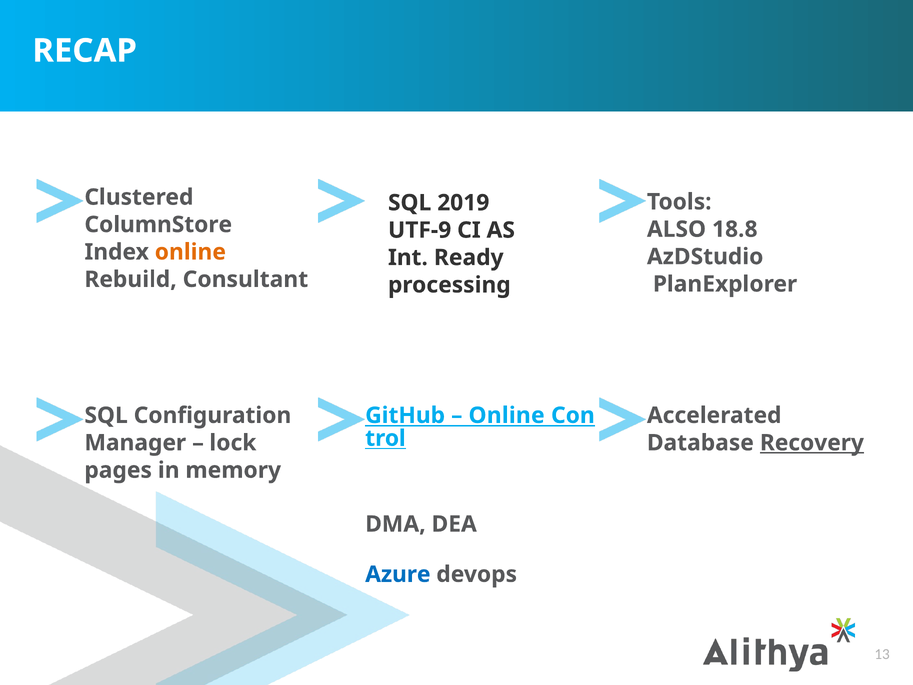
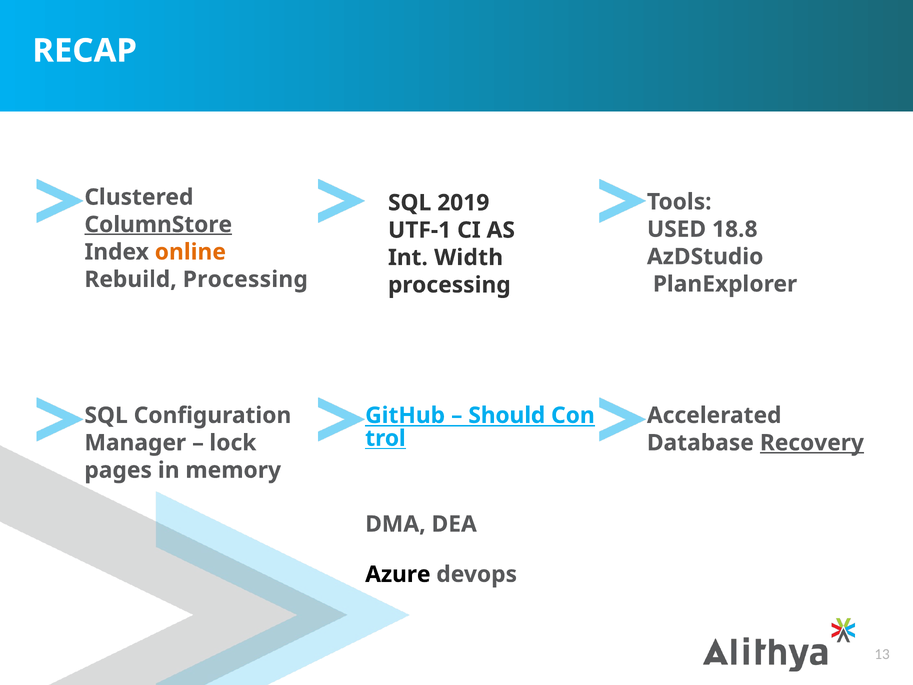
ColumnStore underline: none -> present
ALSO: ALSO -> USED
UTF-9: UTF-9 -> UTF-1
Ready: Ready -> Width
Rebuild Consultant: Consultant -> Processing
Online at (507, 415): Online -> Should
Azure colour: blue -> black
